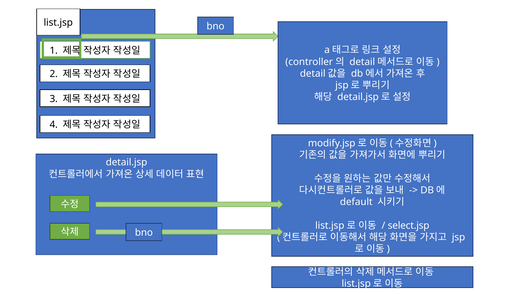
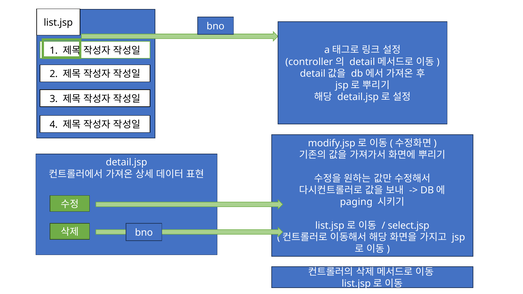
default: default -> paging
